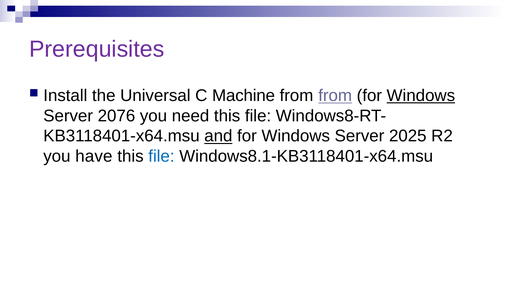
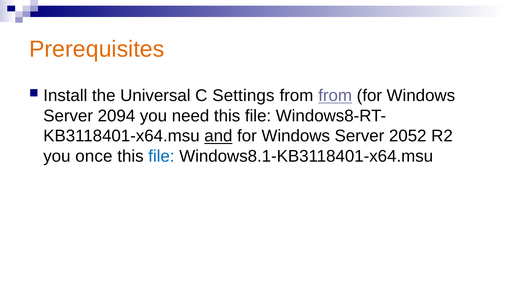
Prerequisites colour: purple -> orange
Machine: Machine -> Settings
Windows at (421, 95) underline: present -> none
2076: 2076 -> 2094
2025: 2025 -> 2052
have: have -> once
